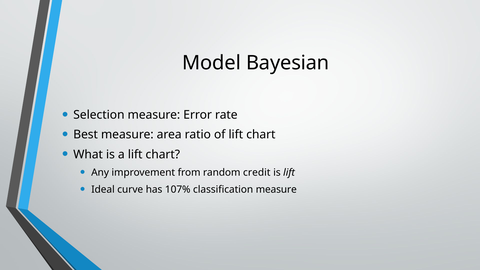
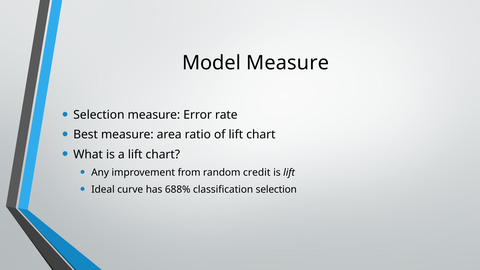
Model Bayesian: Bayesian -> Measure
107%: 107% -> 688%
classification measure: measure -> selection
